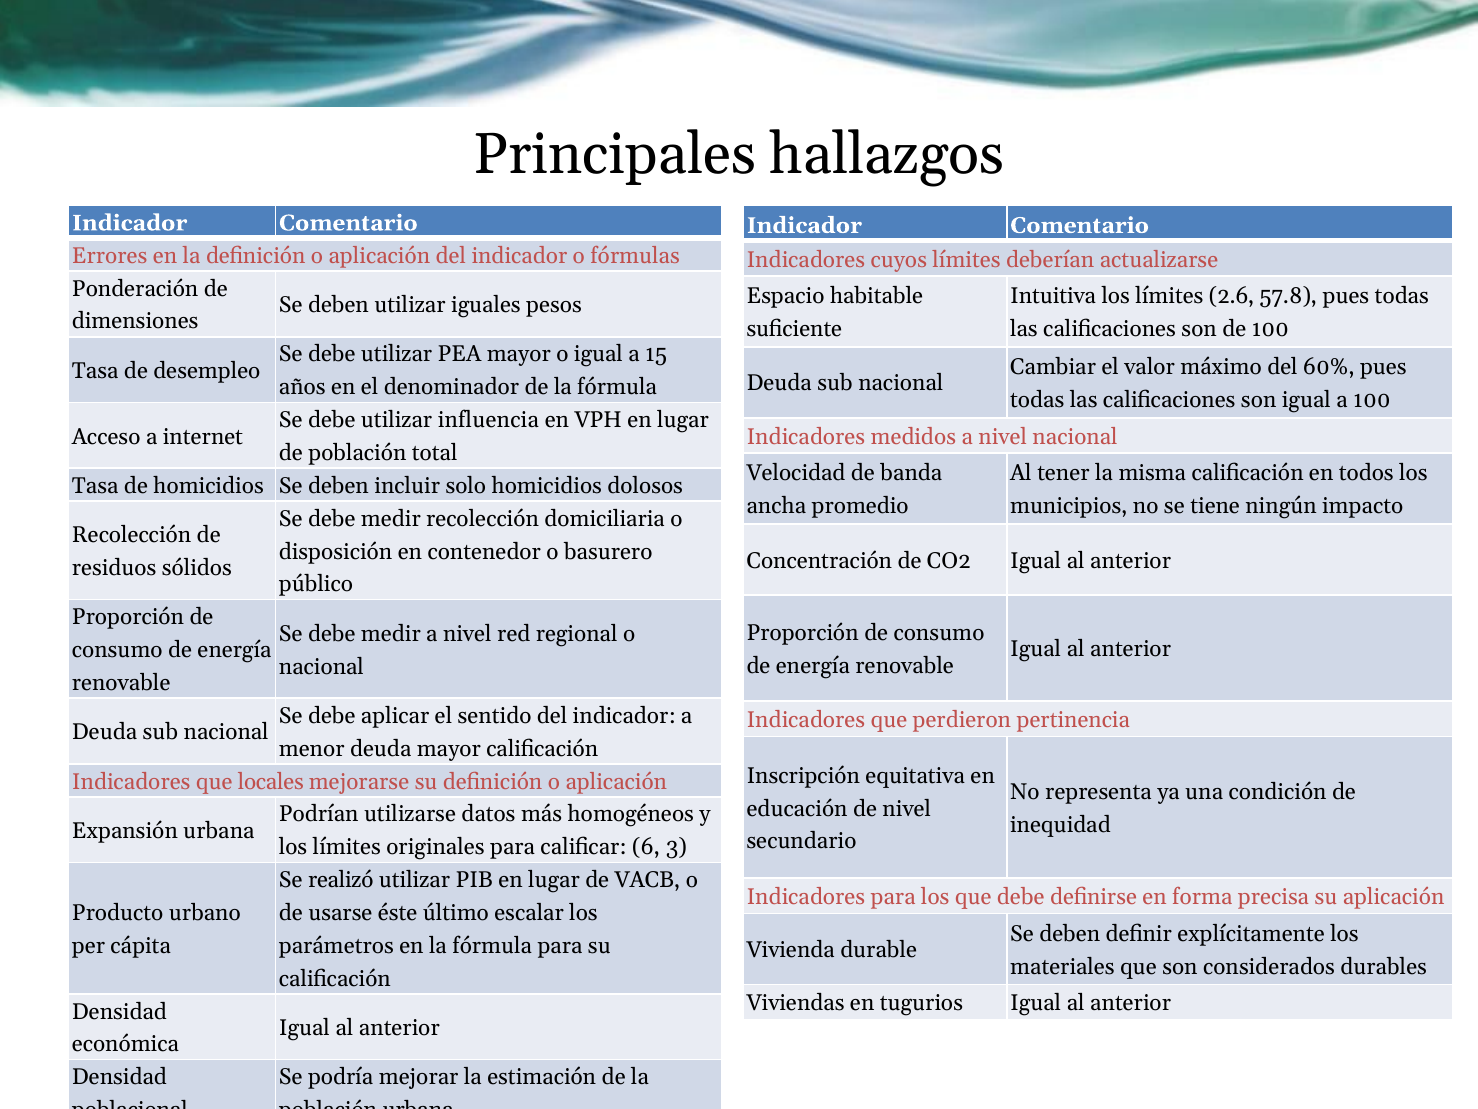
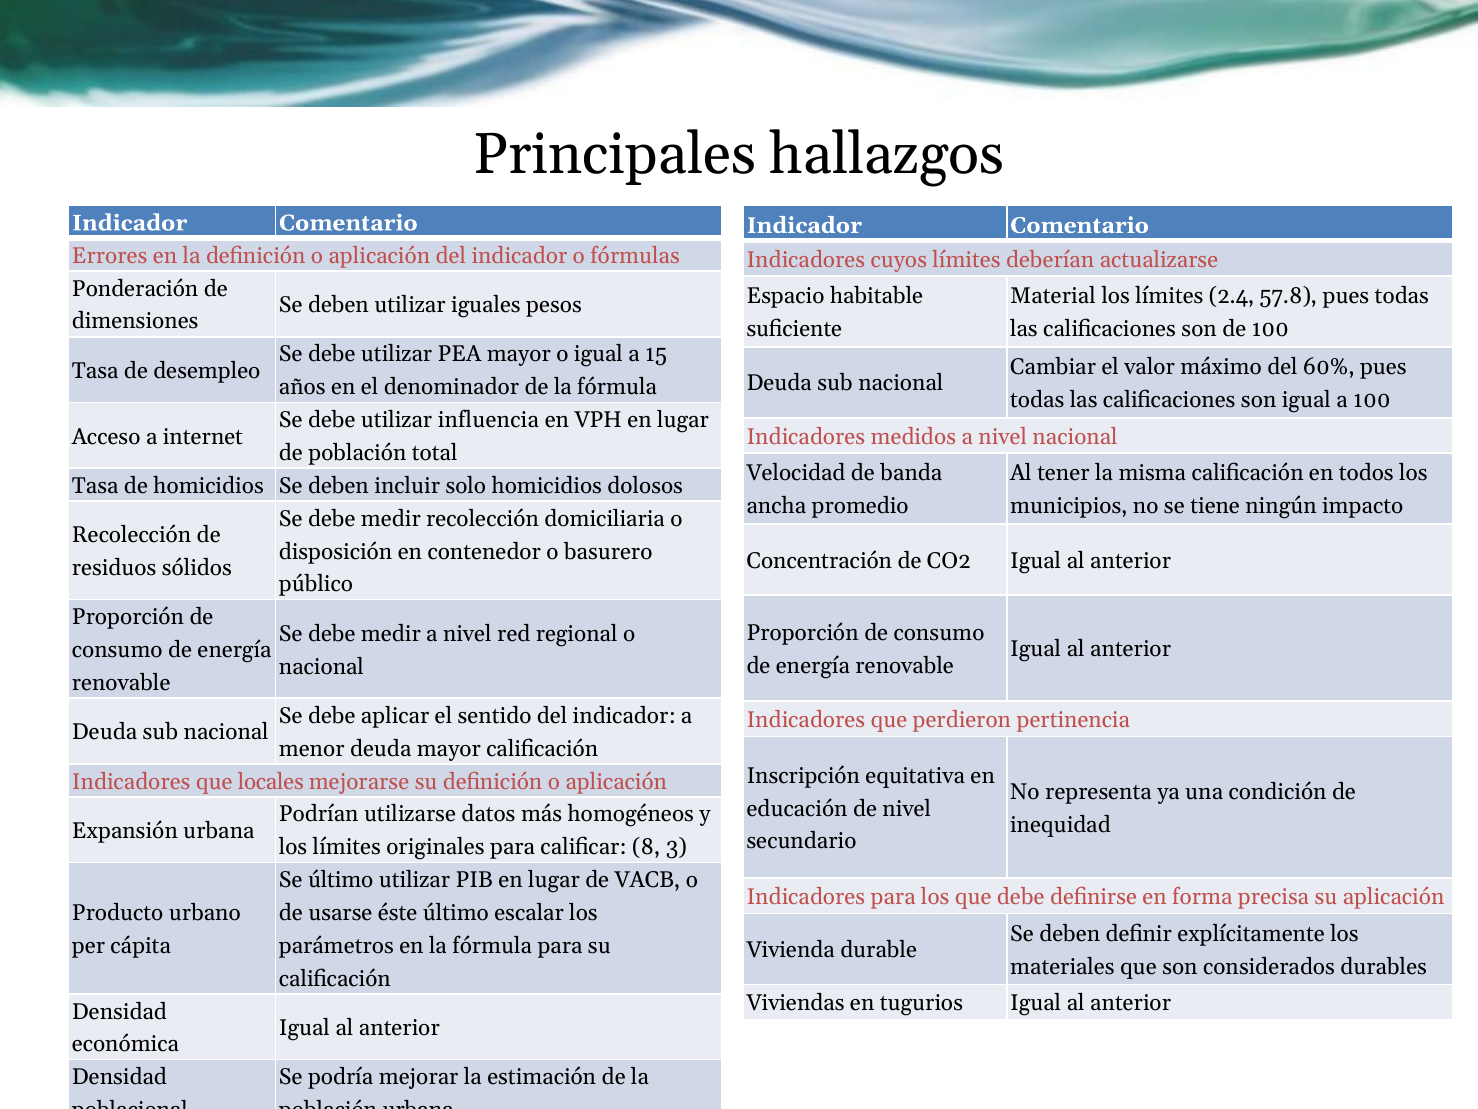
Intuitiva: Intuitiva -> Material
2.6: 2.6 -> 2.4
6: 6 -> 8
Se realizó: realizó -> último
